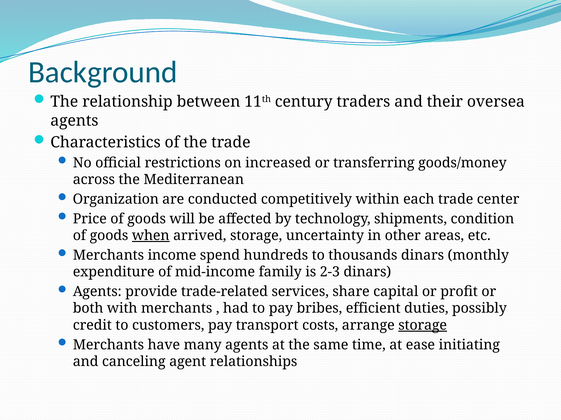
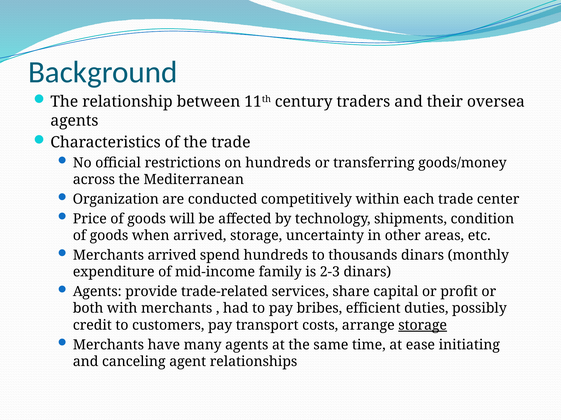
on increased: increased -> hundreds
when underline: present -> none
Merchants income: income -> arrived
